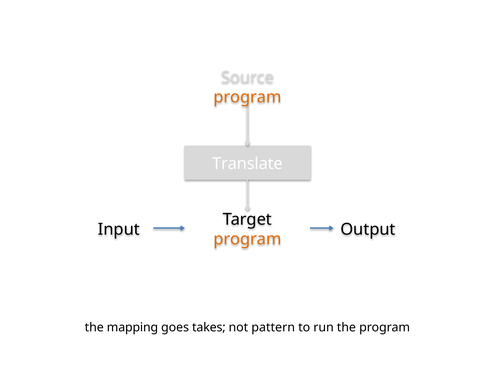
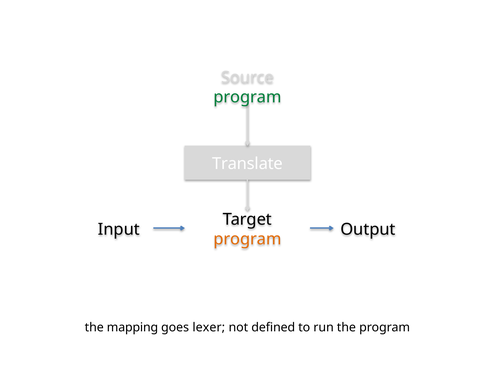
program at (248, 97) colour: orange -> green
takes: takes -> lexer
pattern: pattern -> defined
